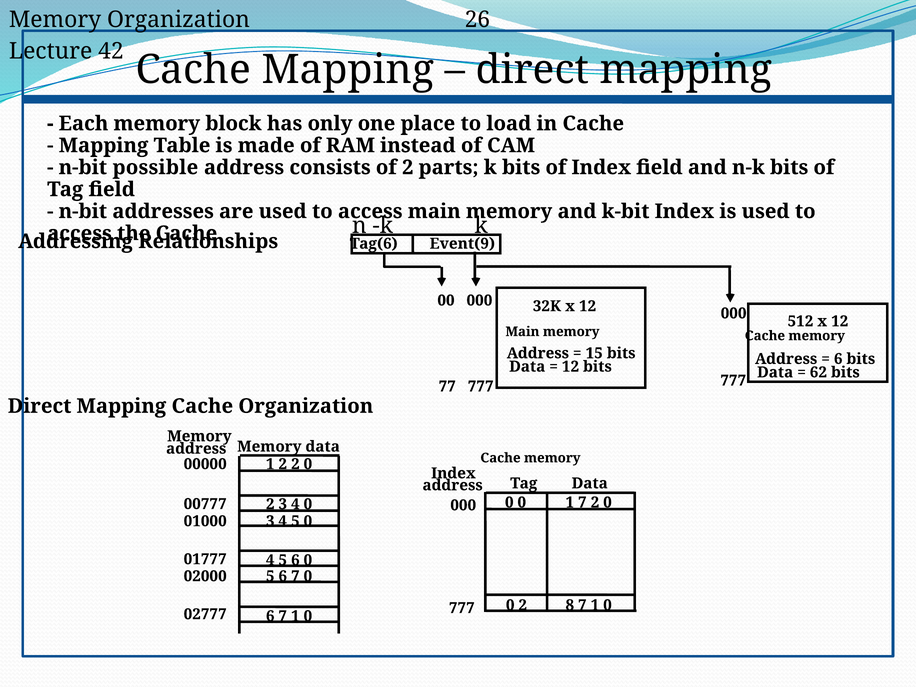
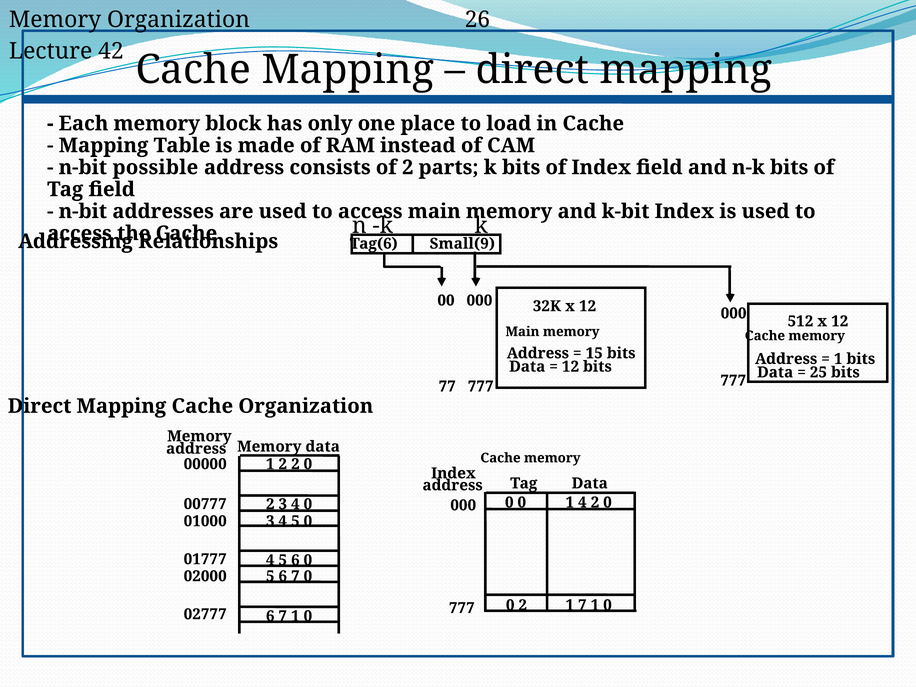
Event(9: Event(9 -> Small(9
6 at (838, 359): 6 -> 1
62: 62 -> 25
1 7: 7 -> 4
2 8: 8 -> 1
